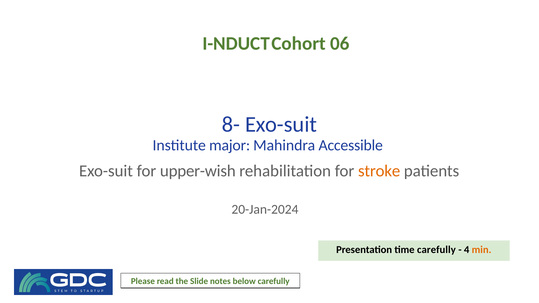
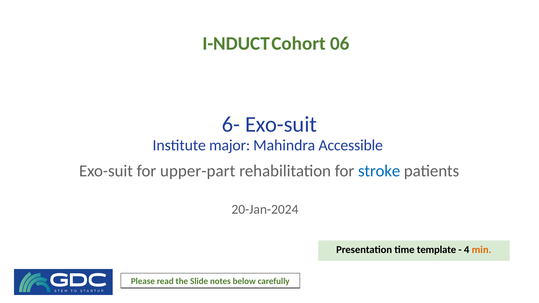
8-: 8- -> 6-
upper-wish: upper-wish -> upper-part
stroke colour: orange -> blue
time carefully: carefully -> template
